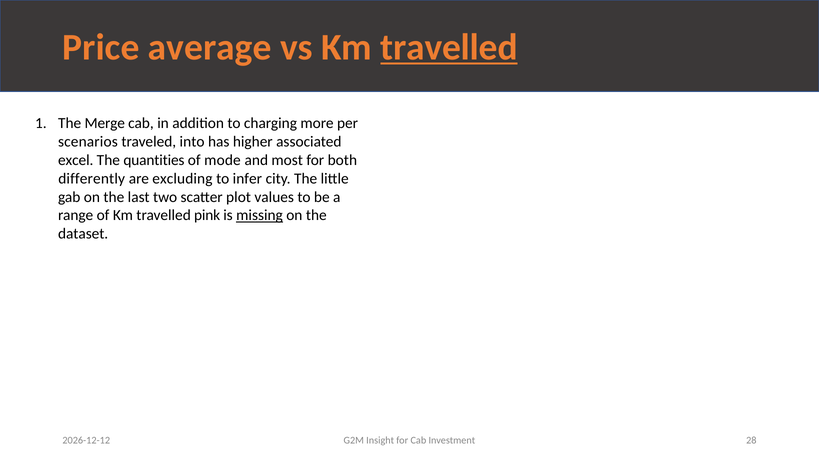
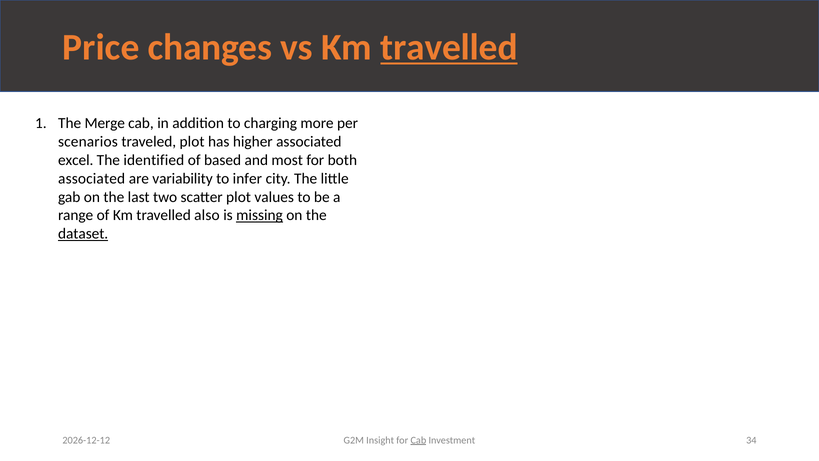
average: average -> changes
traveled into: into -> plot
quantities: quantities -> identified
mode: mode -> based
differently at (92, 178): differently -> associated
excluding: excluding -> variability
pink: pink -> also
dataset underline: none -> present
Cab at (418, 440) underline: none -> present
28: 28 -> 34
